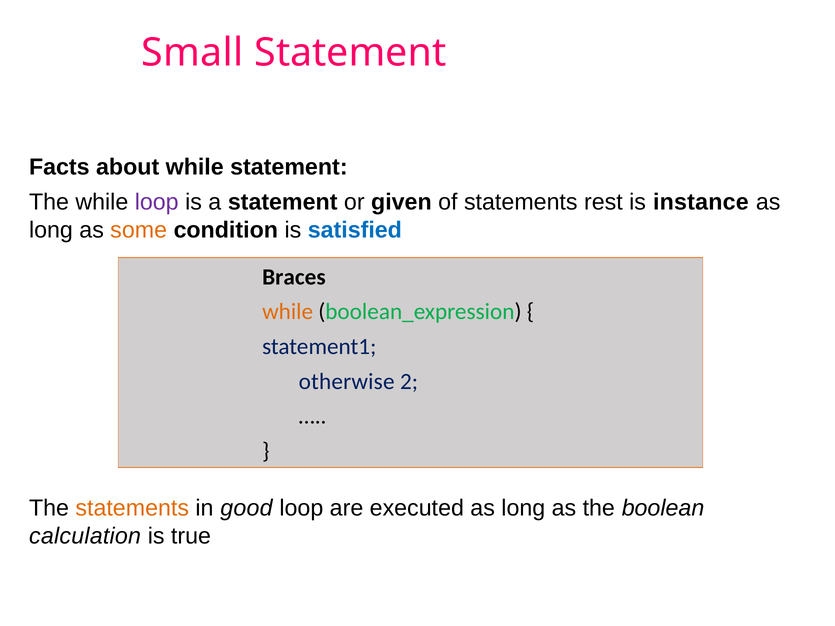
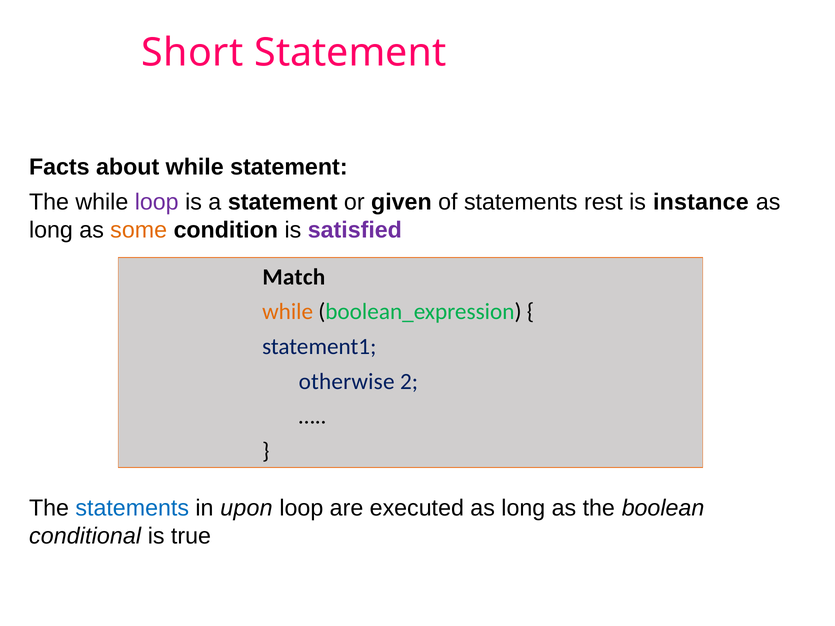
Small: Small -> Short
satisfied colour: blue -> purple
Braces: Braces -> Match
statements at (132, 509) colour: orange -> blue
good: good -> upon
calculation: calculation -> conditional
